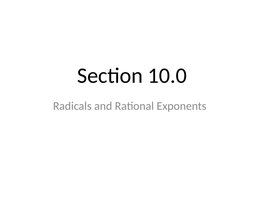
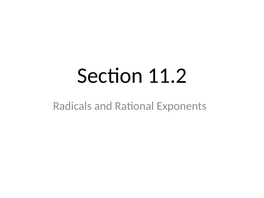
10.0: 10.0 -> 11.2
